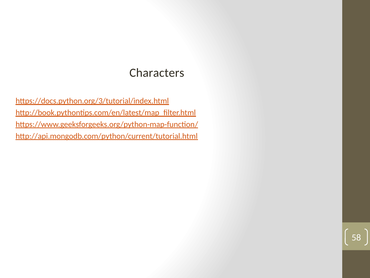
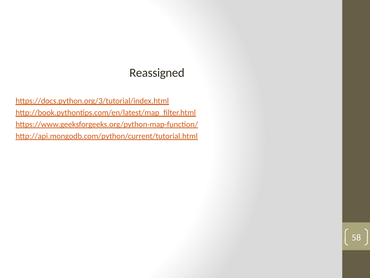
Characters: Characters -> Reassigned
